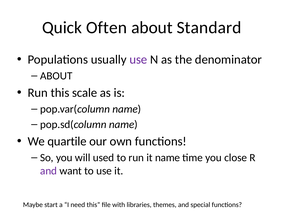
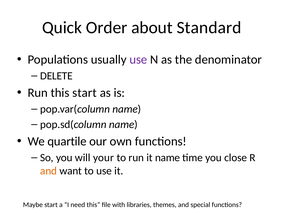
Often: Often -> Order
ABOUT at (56, 76): ABOUT -> DELETE
this scale: scale -> start
used: used -> your
and at (49, 171) colour: purple -> orange
